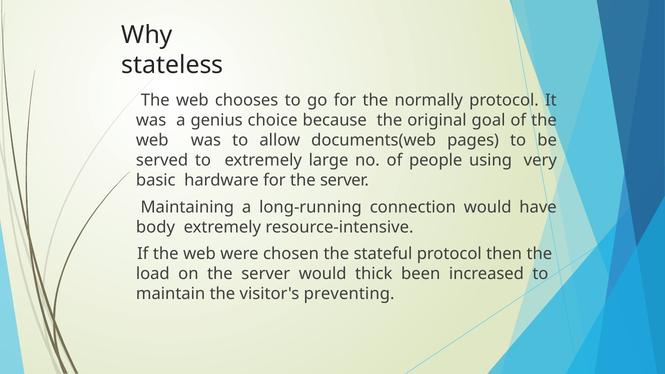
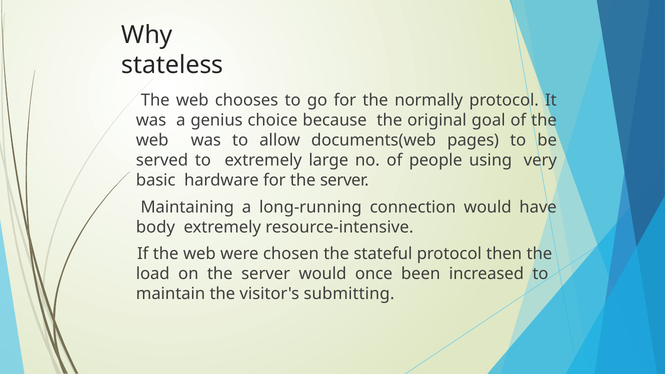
thick: thick -> once
preventing: preventing -> submitting
